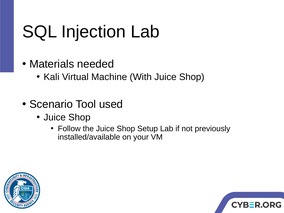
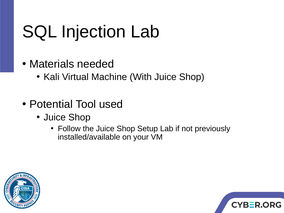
Scenario: Scenario -> Potential
